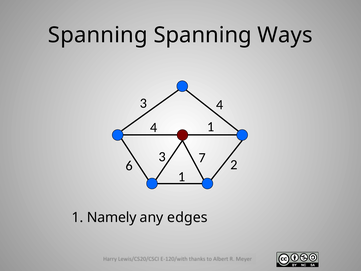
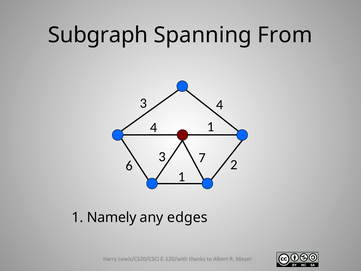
Spanning at (98, 35): Spanning -> Subgraph
Ways: Ways -> From
